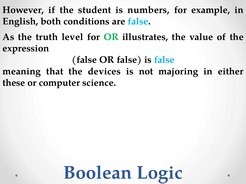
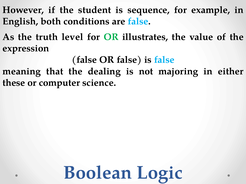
numbers: numbers -> sequence
devices: devices -> dealing
